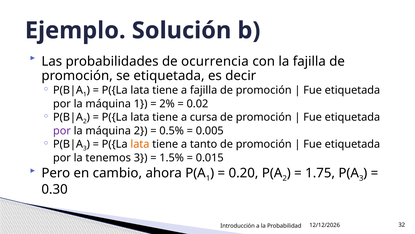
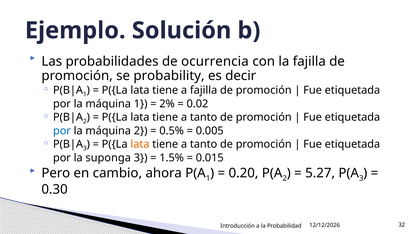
se etiquetada: etiquetada -> probability
cursa at (204, 117): cursa -> tanto
por at (62, 130) colour: purple -> blue
tenemos: tenemos -> suponga
1.75: 1.75 -> 5.27
